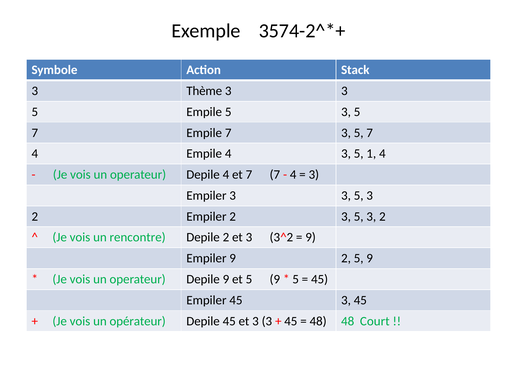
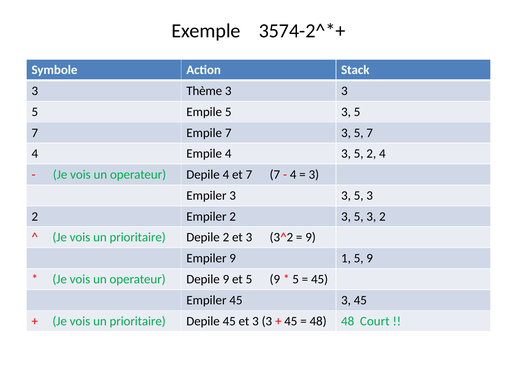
5 1: 1 -> 2
rencontre at (138, 237): rencontre -> prioritaire
9 2: 2 -> 1
opérateur at (138, 321): opérateur -> prioritaire
